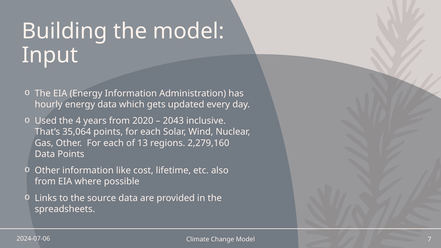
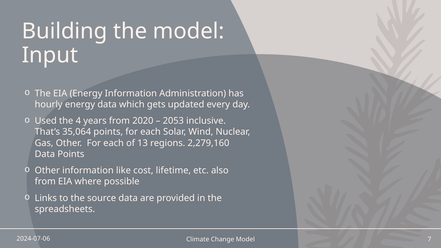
2043: 2043 -> 2053
